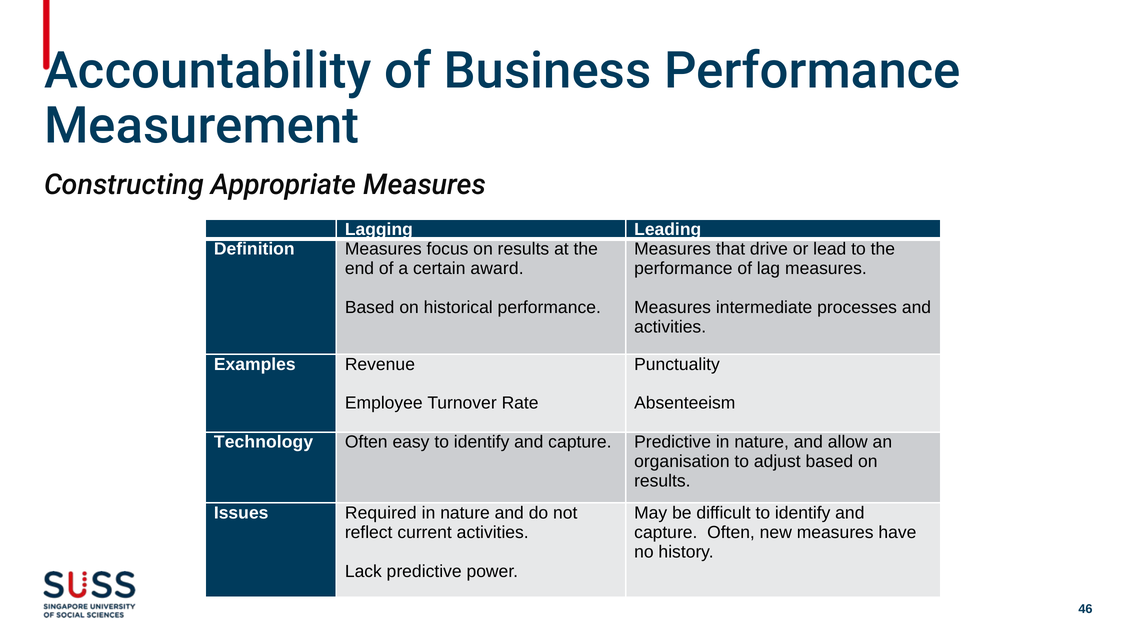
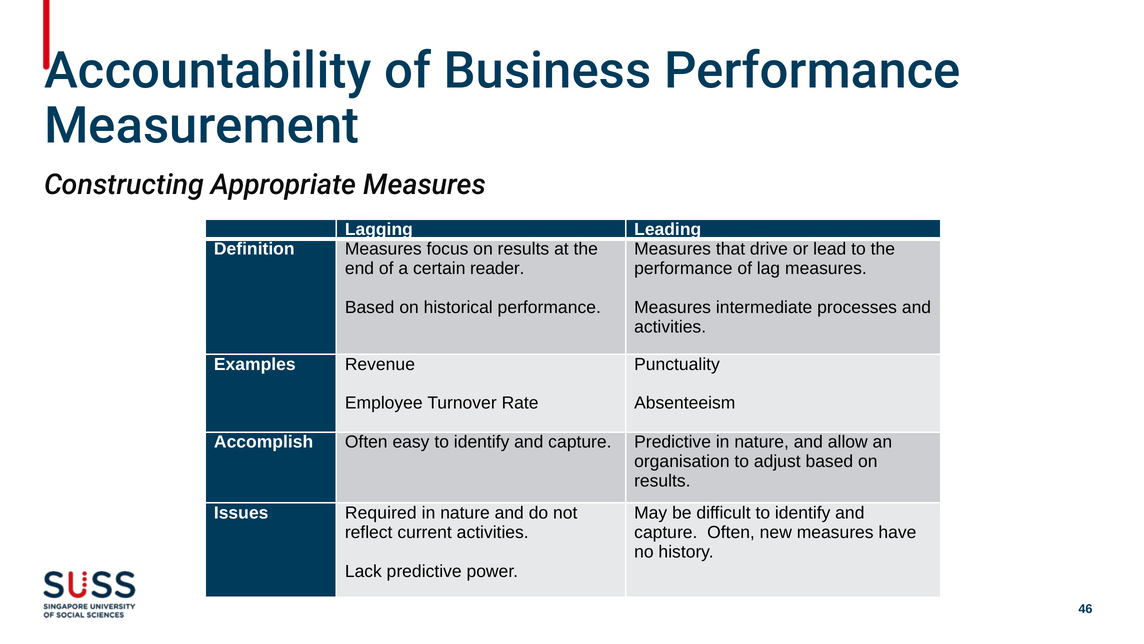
award: award -> reader
Technology: Technology -> Accomplish
